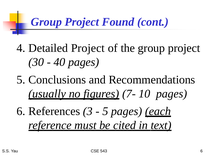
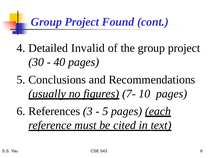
Detailed Project: Project -> Invalid
